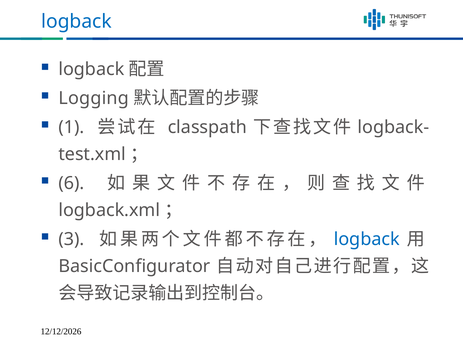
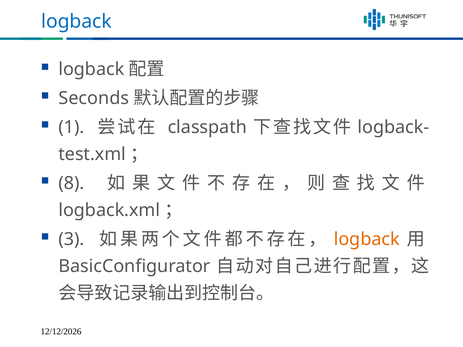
Logging: Logging -> Seconds
6: 6 -> 8
logback at (367, 239) colour: blue -> orange
